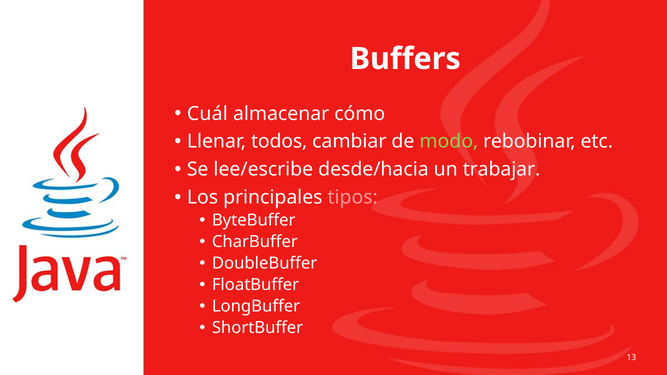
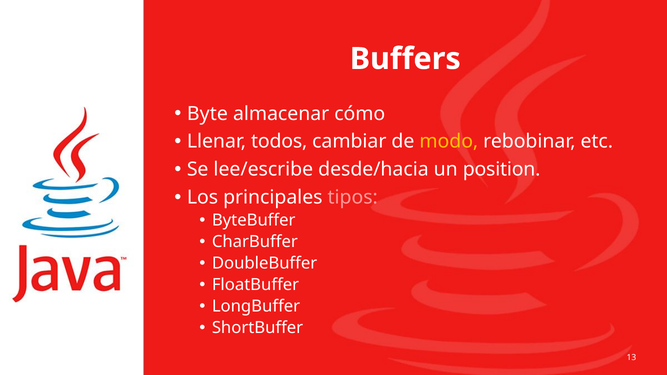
Cuál: Cuál -> Byte
modo colour: light green -> yellow
trabajar: trabajar -> position
